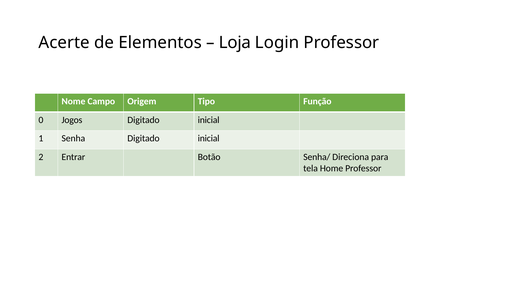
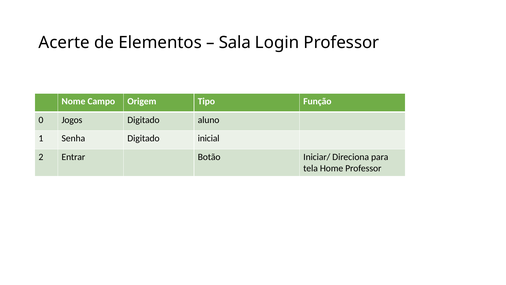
Loja: Loja -> Sala
inicial at (209, 120): inicial -> aluno
Senha/: Senha/ -> Iniciar/
